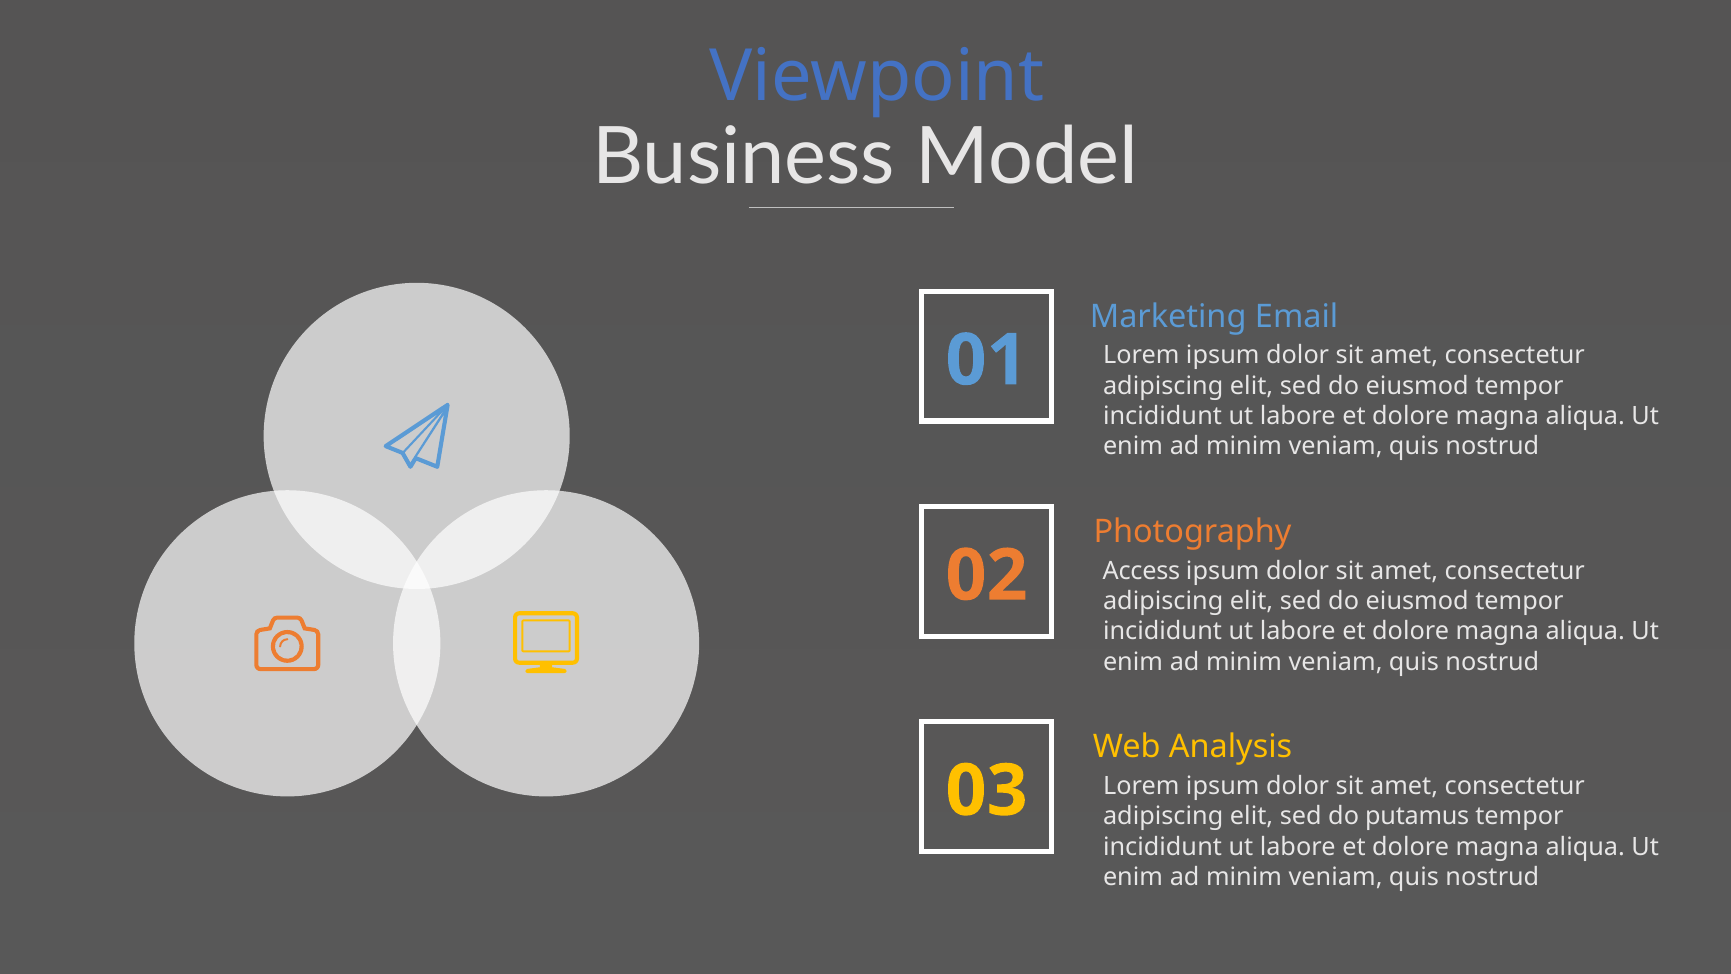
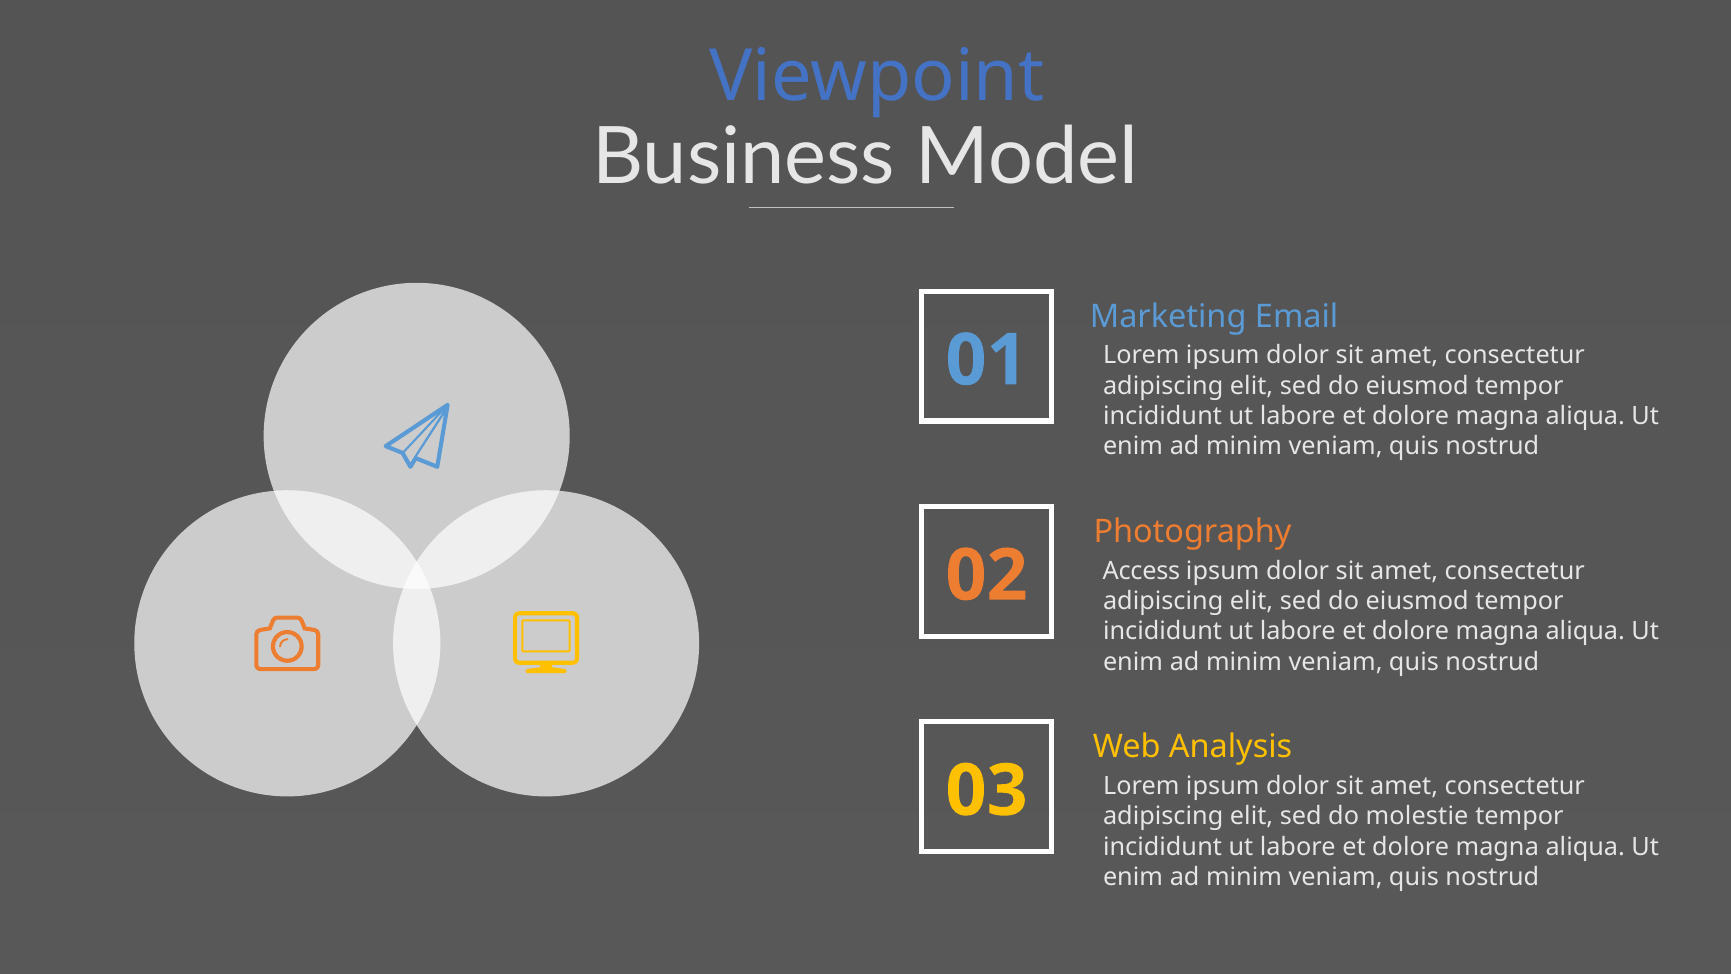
putamus: putamus -> molestie
